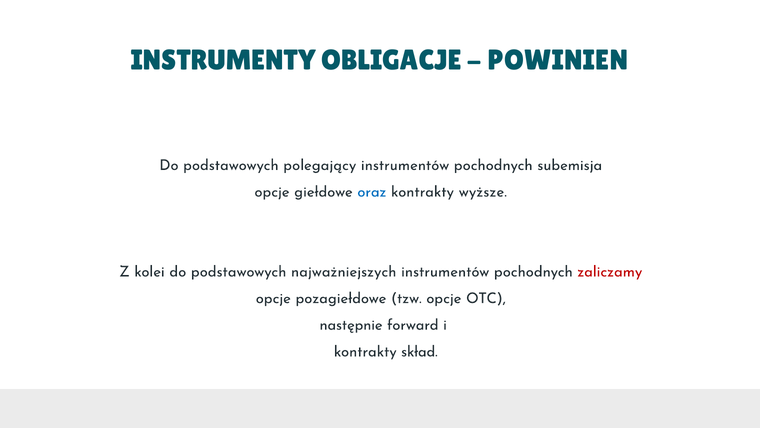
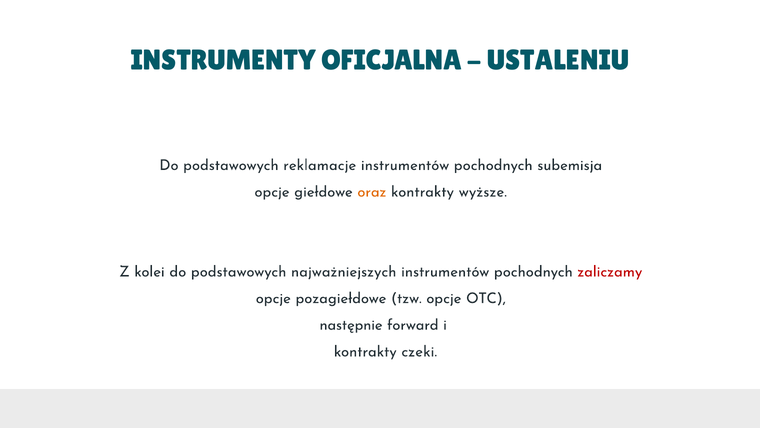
OBLIGACJE: OBLIGACJE -> OFICJALNA
POWINIEN: POWINIEN -> USTALENIU
polegający: polegający -> reklamacje
oraz colour: blue -> orange
skład: skład -> czeki
